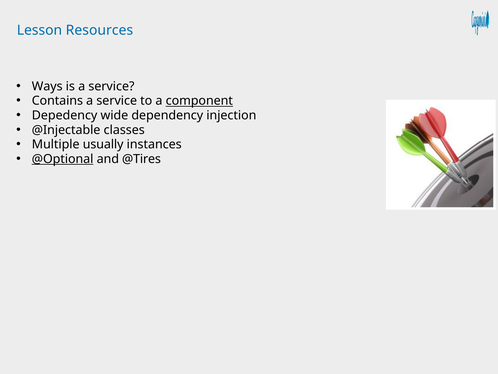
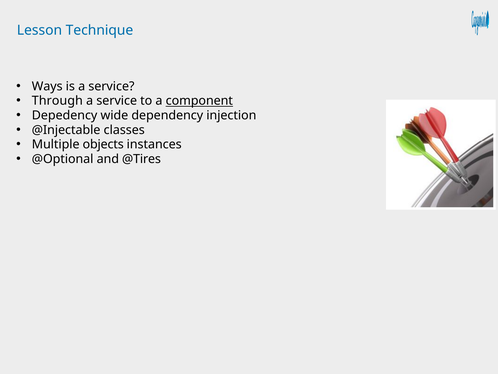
Resources: Resources -> Technique
Contains: Contains -> Through
usually: usually -> objects
@Optional underline: present -> none
